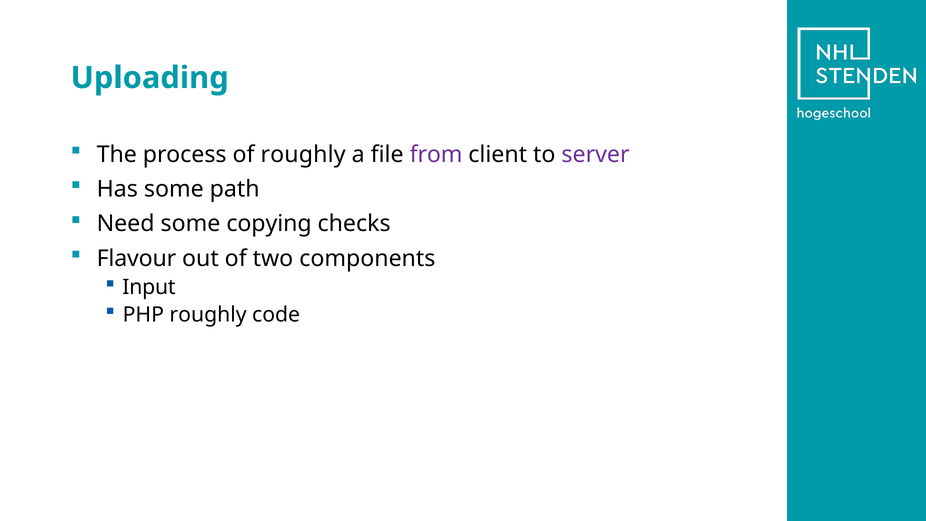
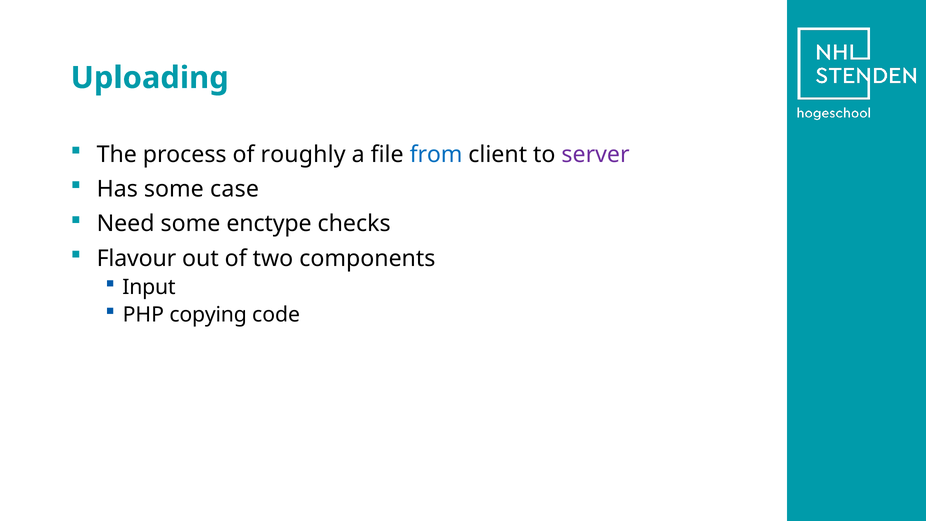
from colour: purple -> blue
path: path -> case
copying: copying -> enctype
PHP roughly: roughly -> copying
